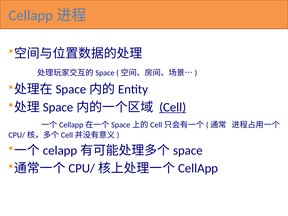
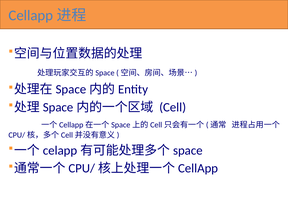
Cell underline: present -> none
